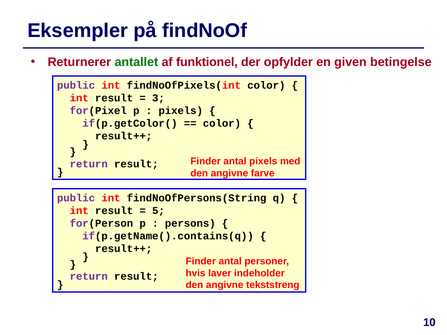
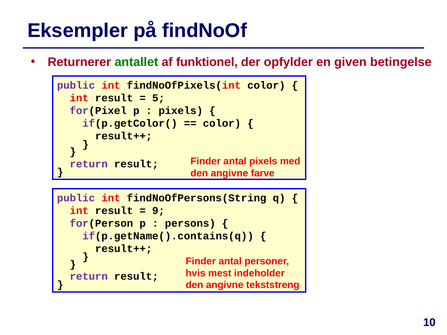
3: 3 -> 5
5: 5 -> 9
laver: laver -> mest
